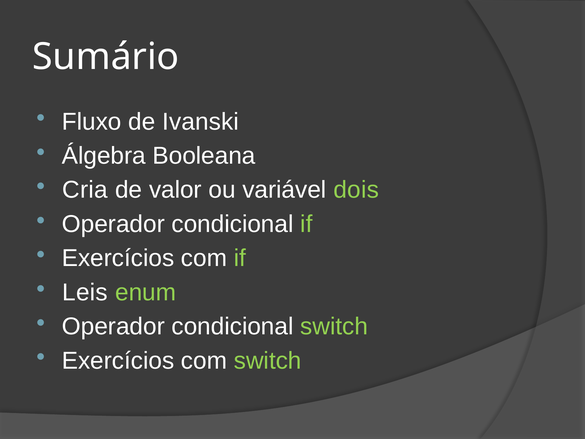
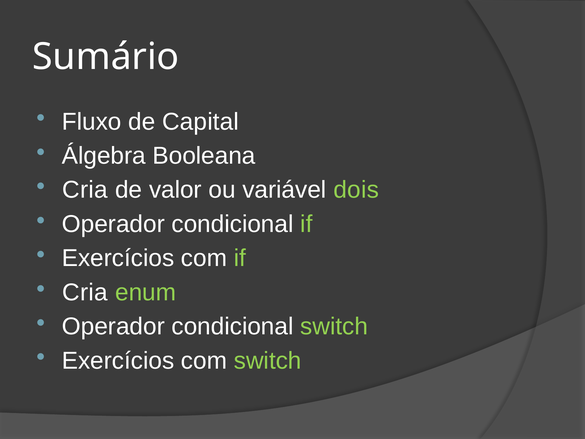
Ivanski: Ivanski -> Capital
Leis at (85, 292): Leis -> Cria
